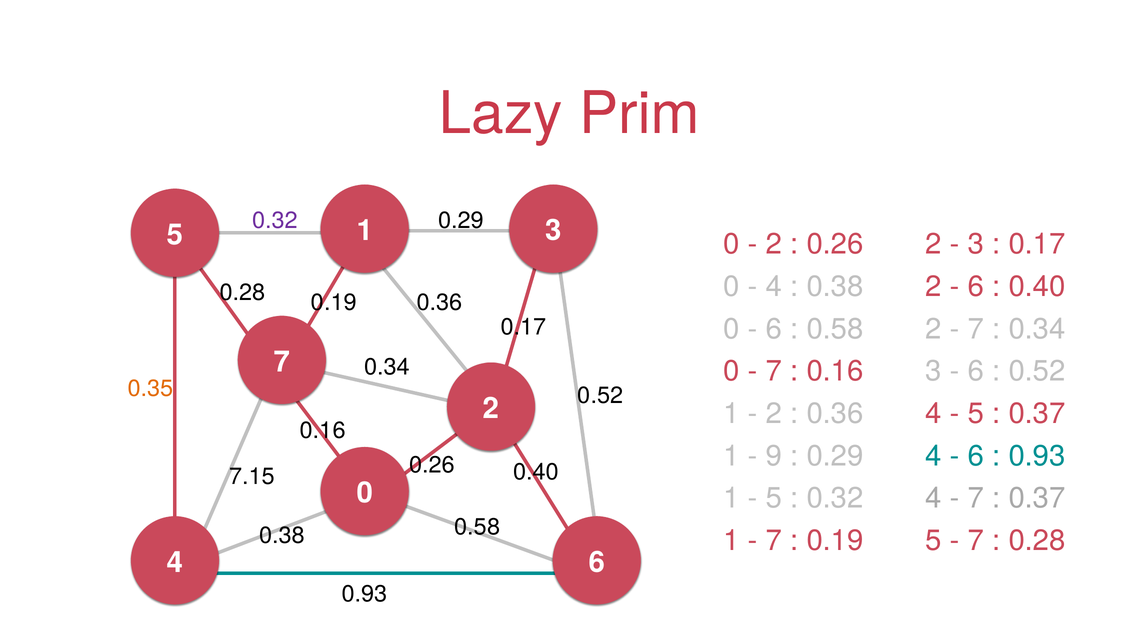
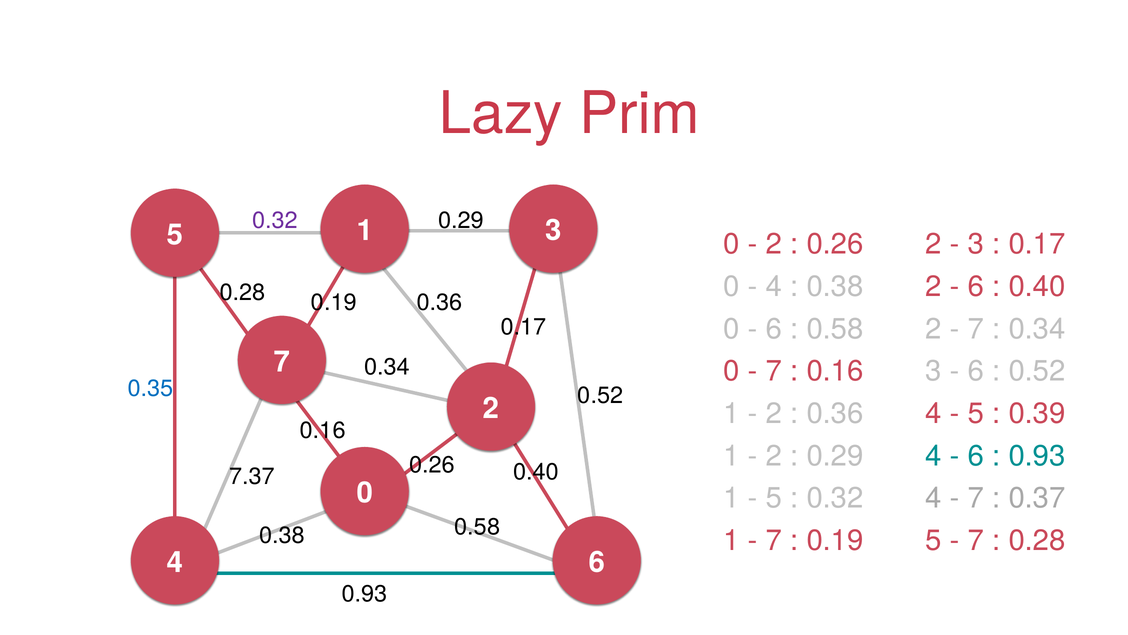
0.35 colour: orange -> blue
0.37 at (1037, 413): 0.37 -> 0.39
9 at (774, 455): 9 -> 2
7.15: 7.15 -> 7.37
